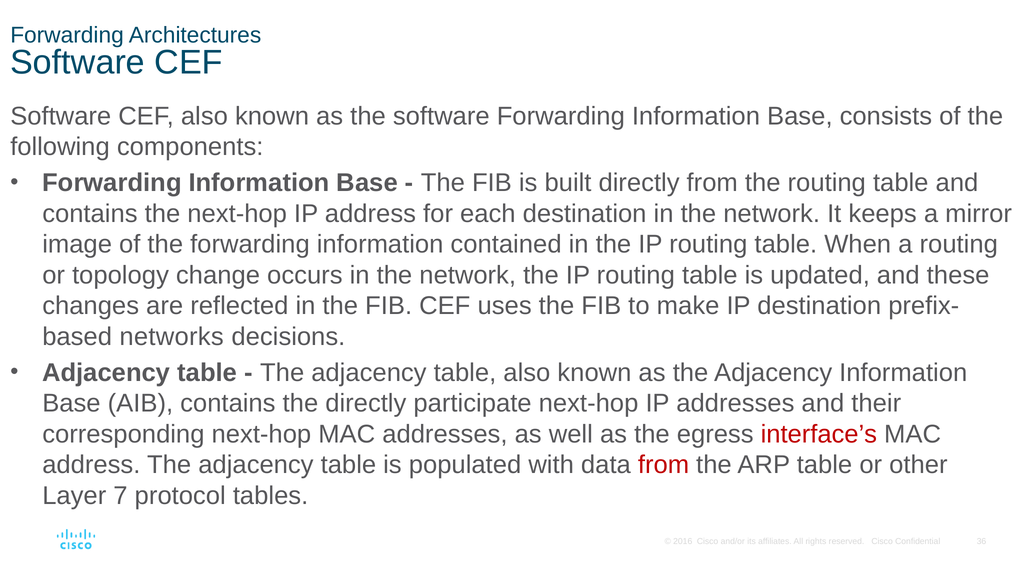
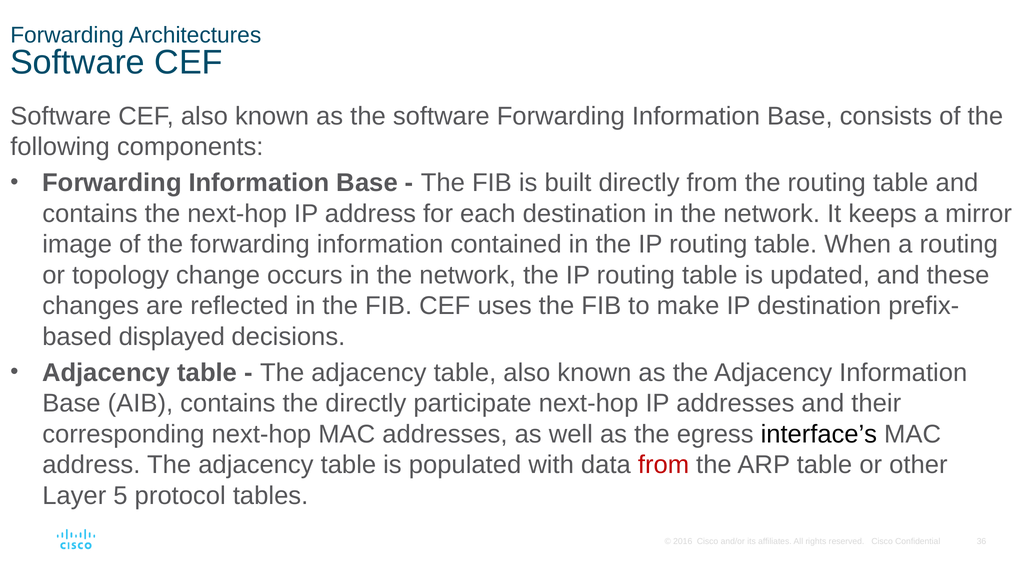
networks: networks -> displayed
interface’s colour: red -> black
7: 7 -> 5
